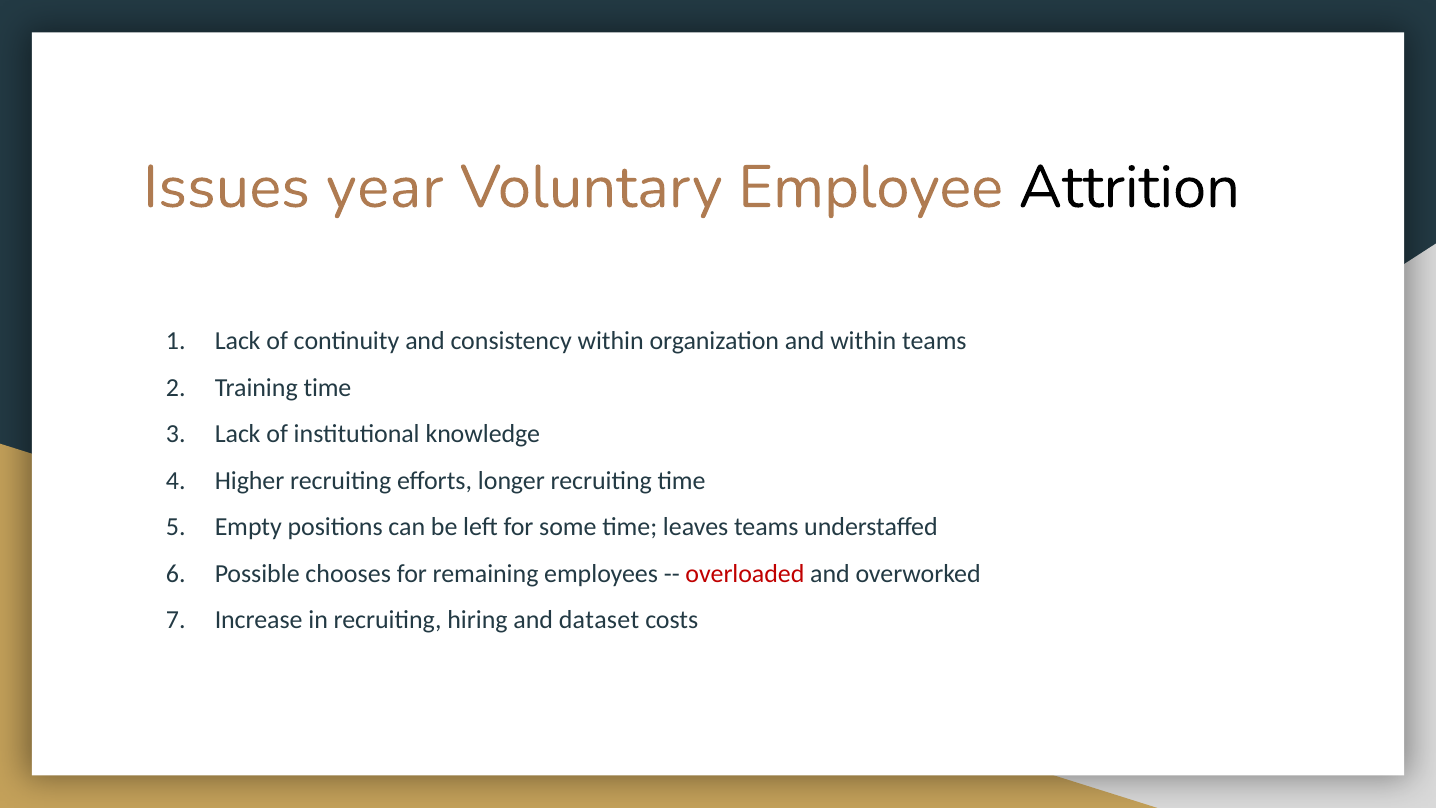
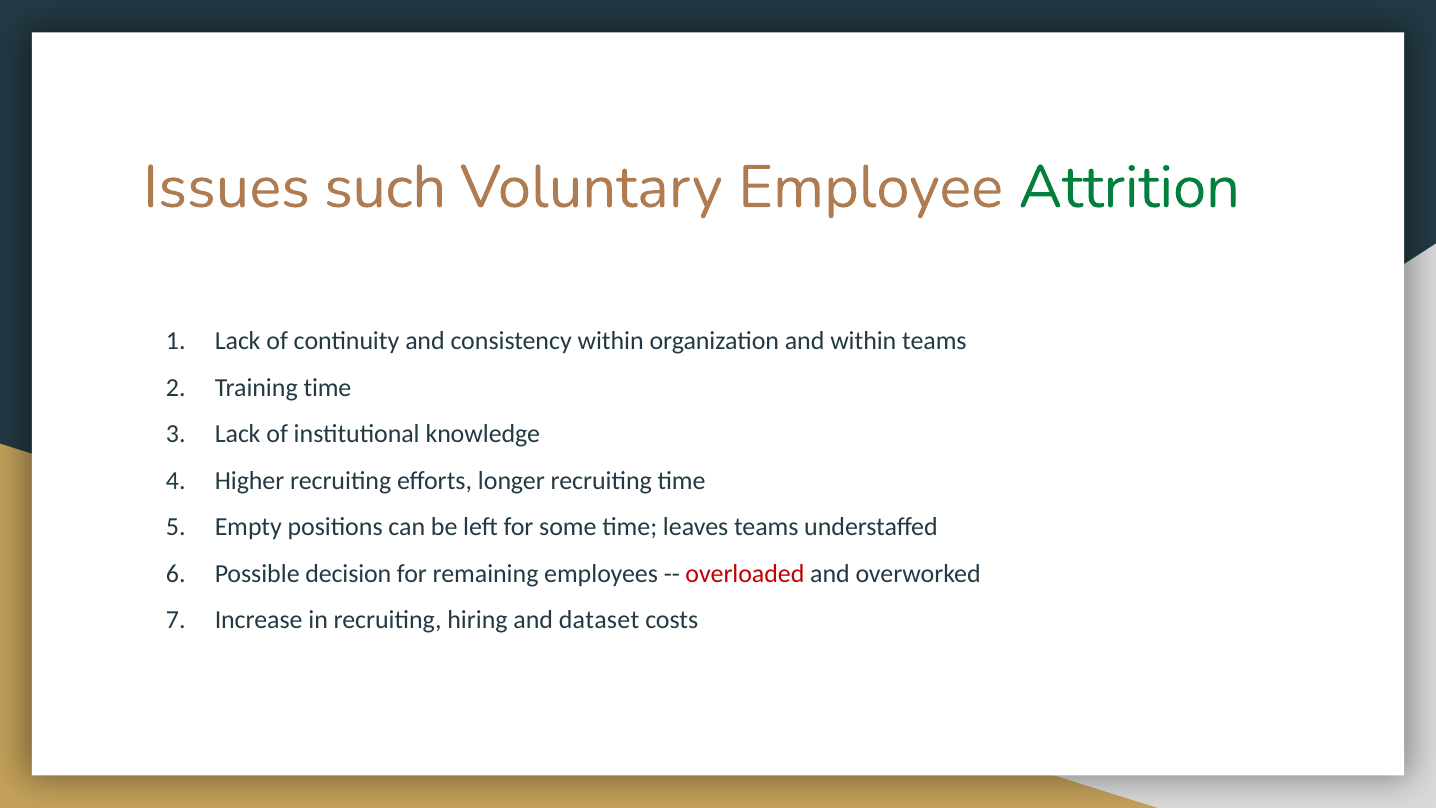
year: year -> such
Attrition colour: black -> green
chooses: chooses -> decision
